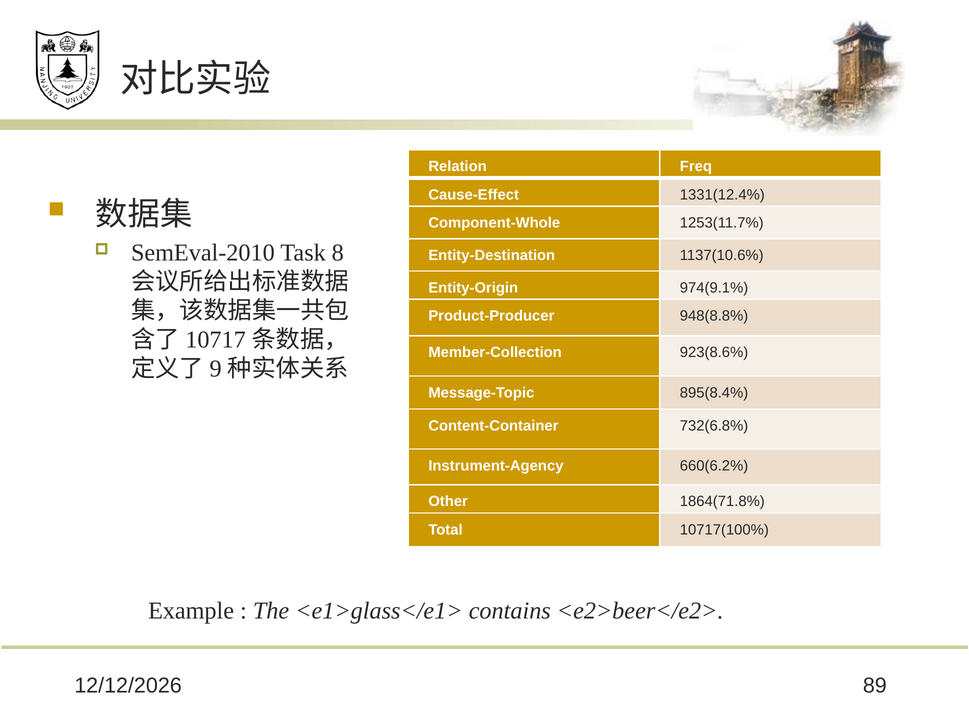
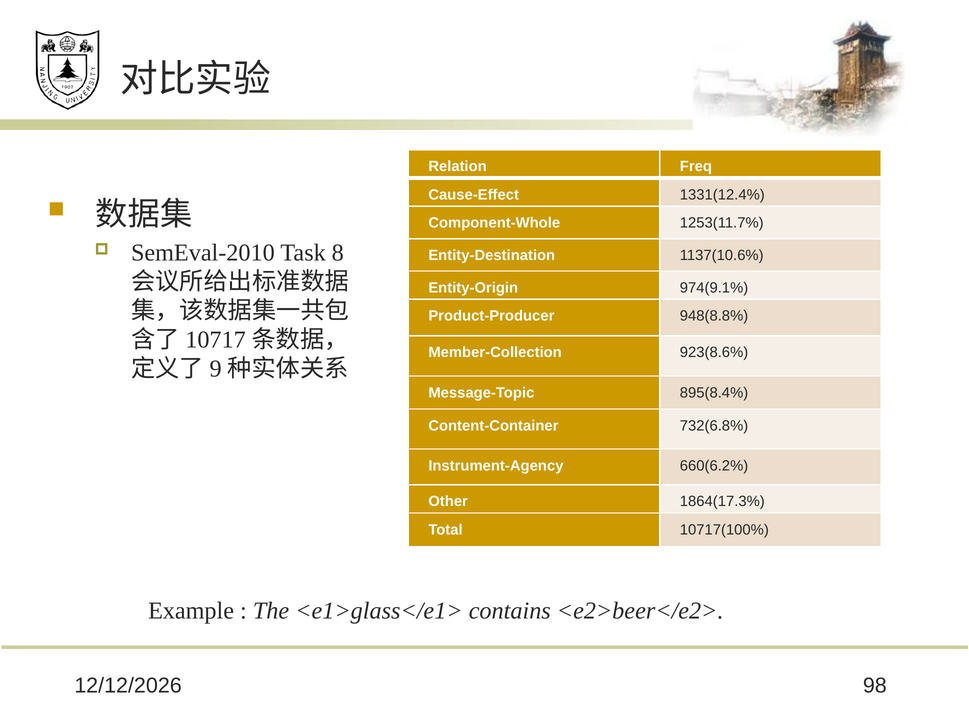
1864(71.8%: 1864(71.8% -> 1864(17.3%
89: 89 -> 98
